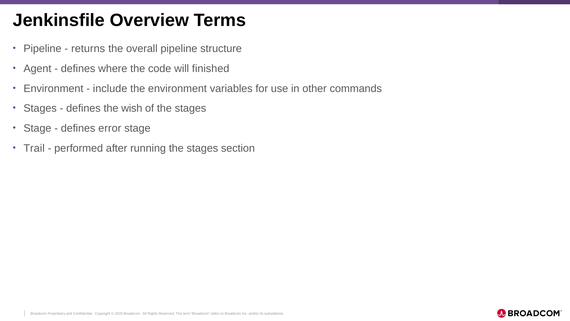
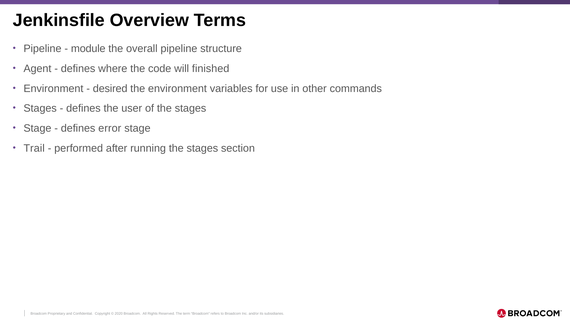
returns: returns -> module
include: include -> desired
wish: wish -> user
